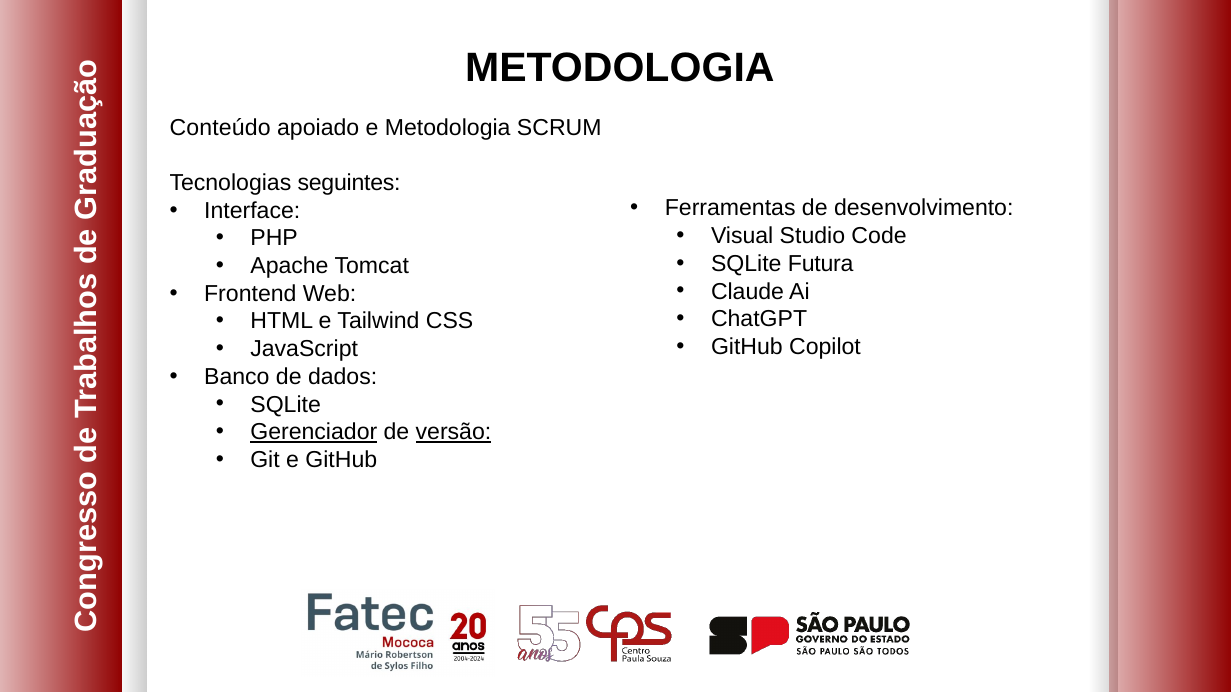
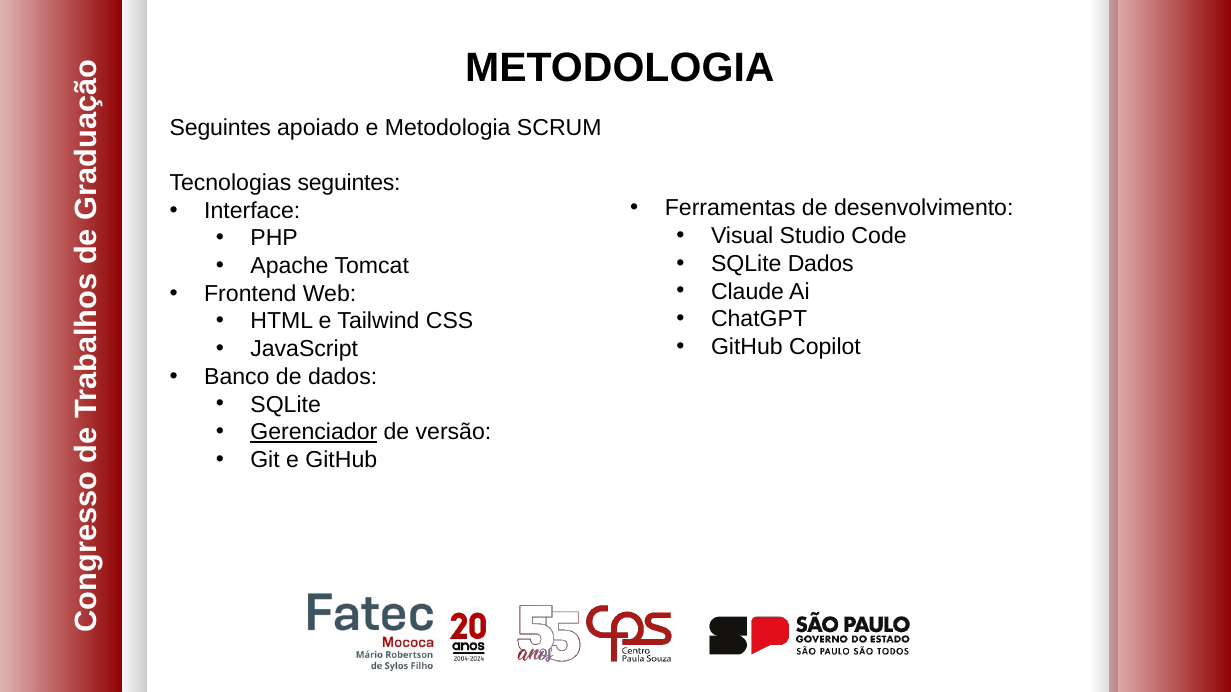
Conteúdo at (220, 128): Conteúdo -> Seguintes
SQLite Futura: Futura -> Dados
versão underline: present -> none
